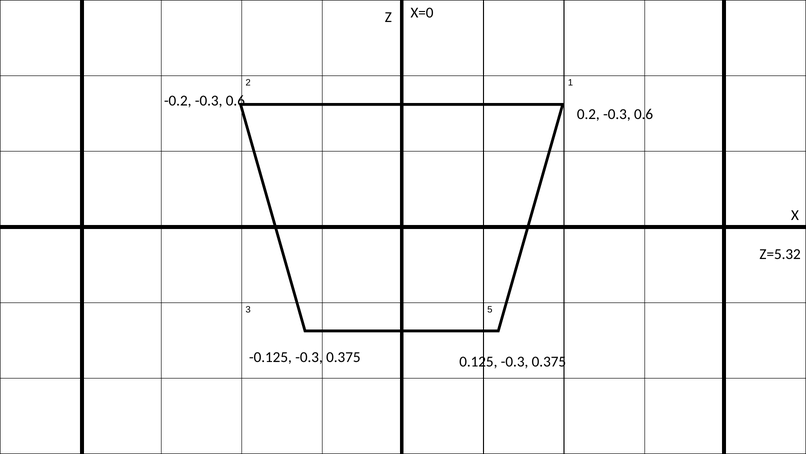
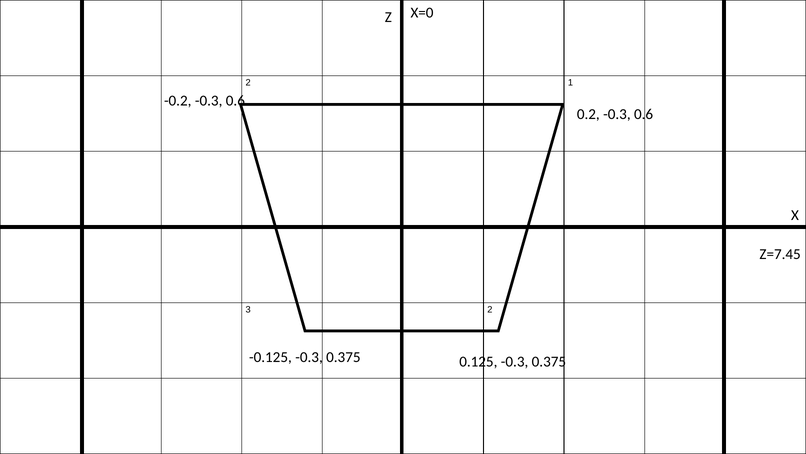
Z=5.32: Z=5.32 -> Z=7.45
5 at (490, 309): 5 -> 2
